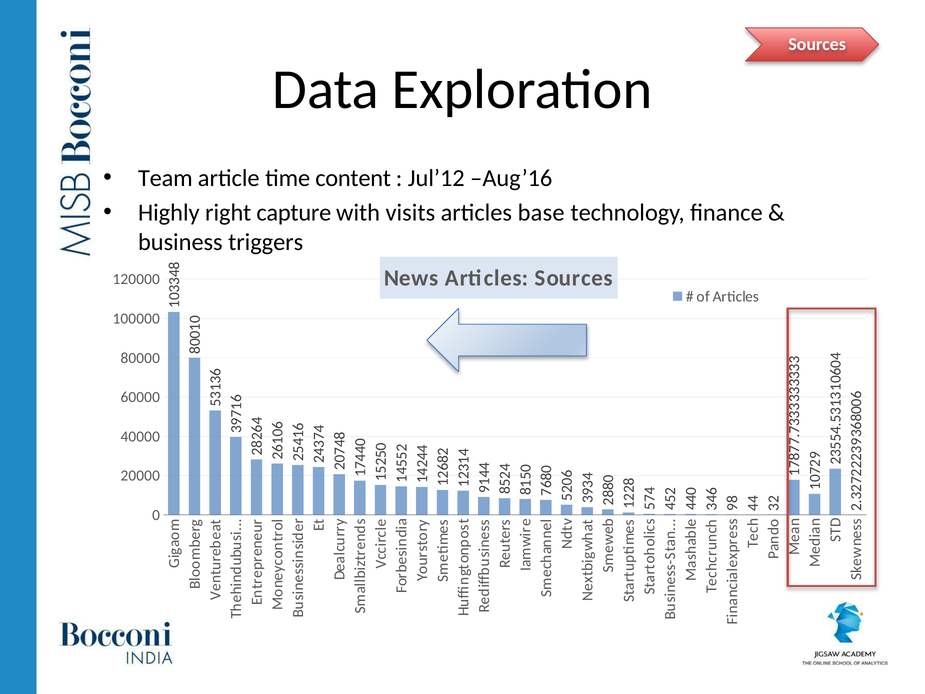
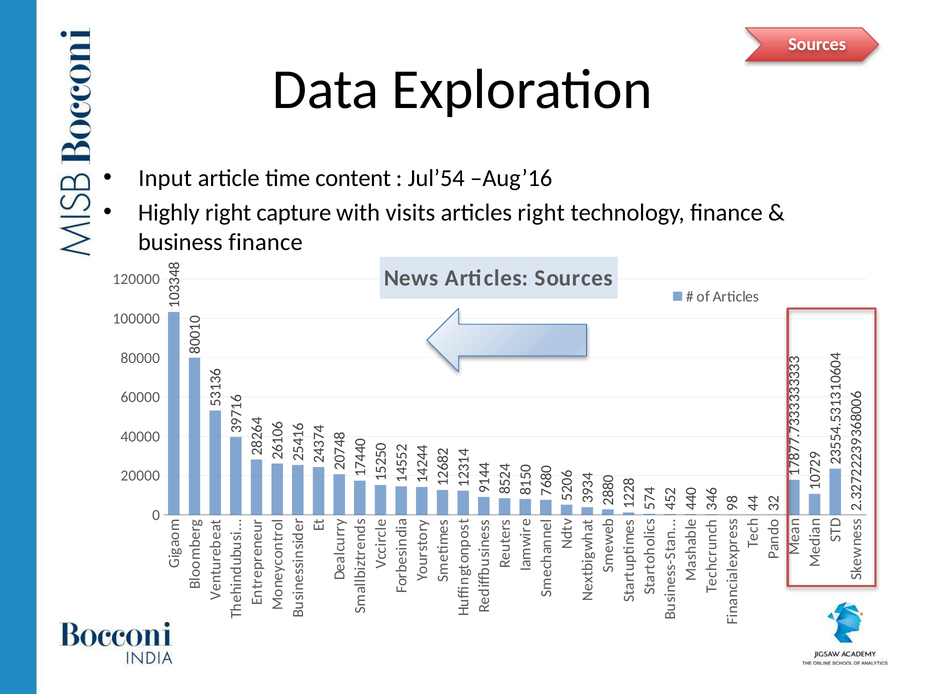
Team: Team -> Input
Jul’12: Jul’12 -> Jul’54
articles base: base -> right
business triggers: triggers -> finance
